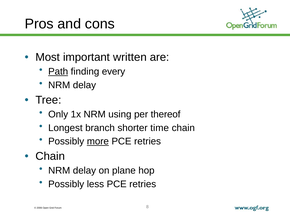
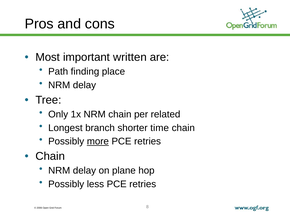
Path underline: present -> none
every: every -> place
NRM using: using -> chain
thereof: thereof -> related
